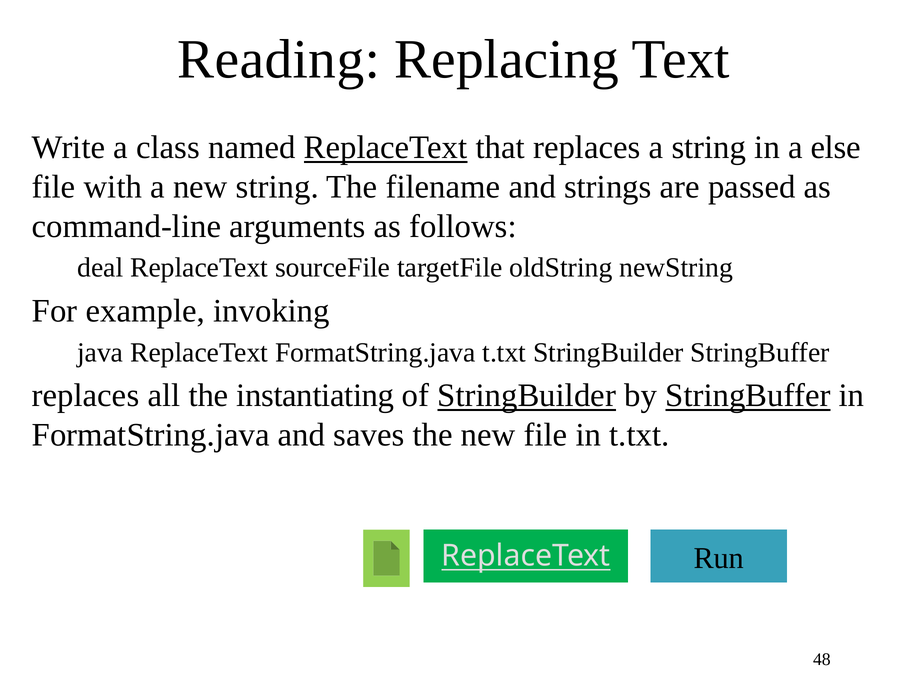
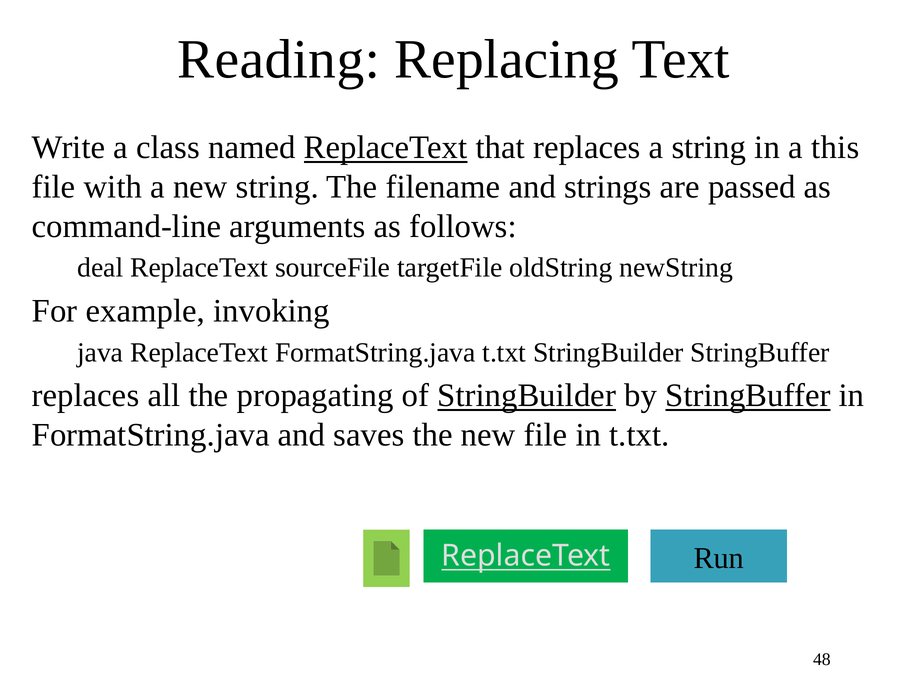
else: else -> this
instantiating: instantiating -> propagating
